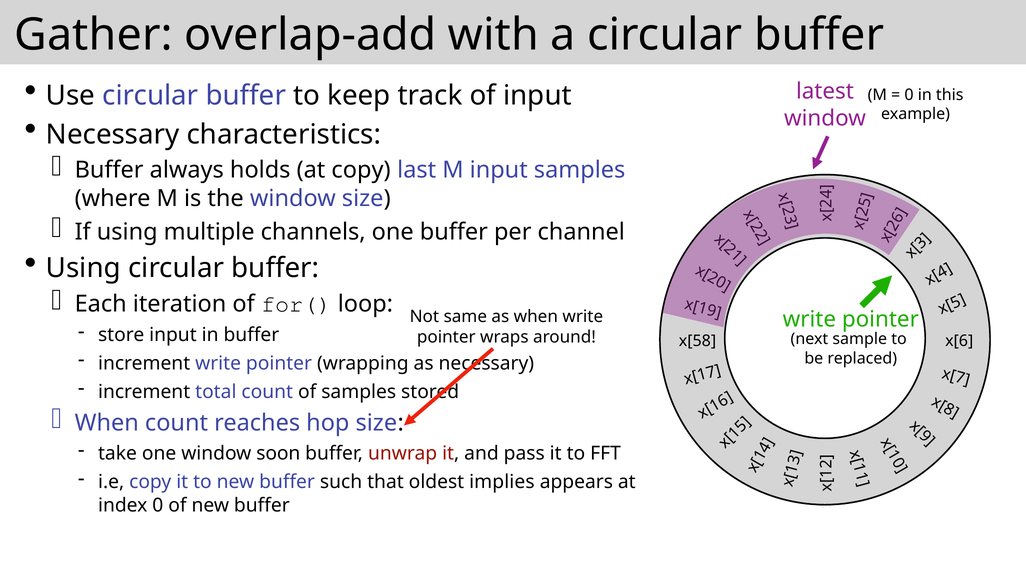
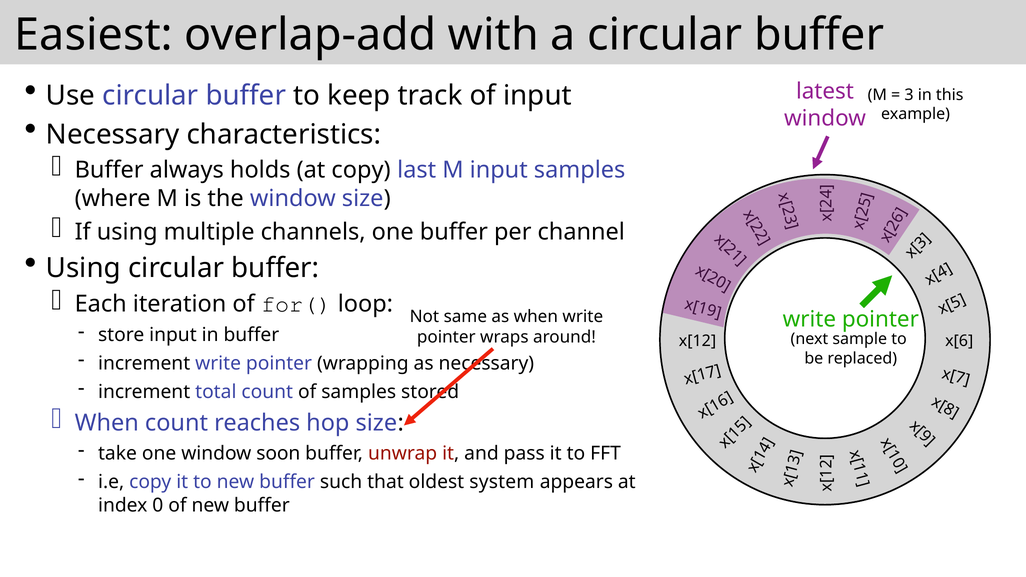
Gather: Gather -> Easiest
0 at (909, 95): 0 -> 3
x[58: x[58 -> x[12
implies: implies -> system
